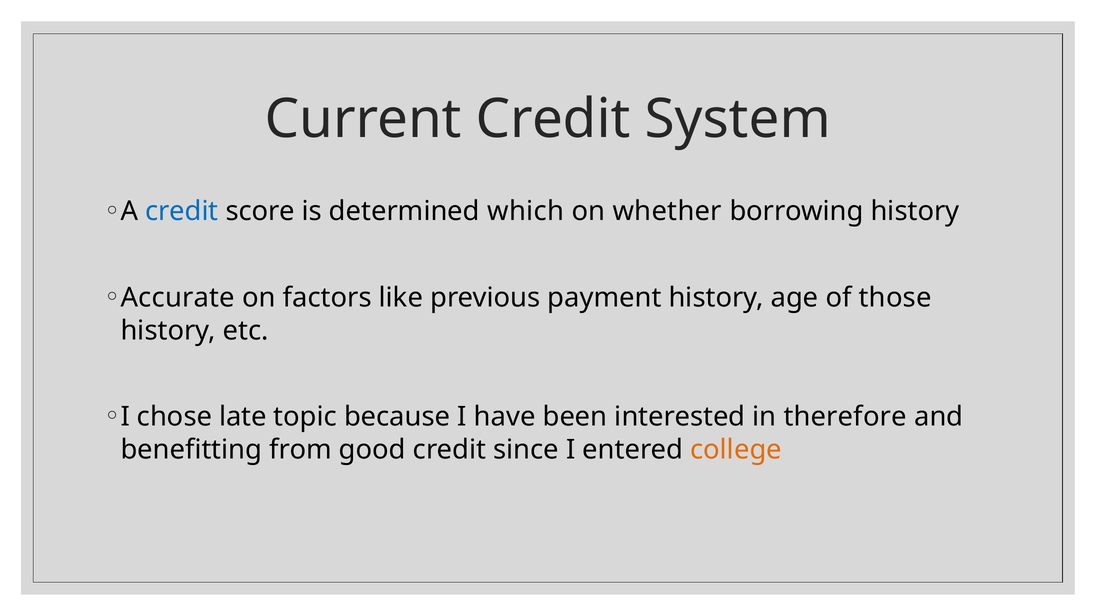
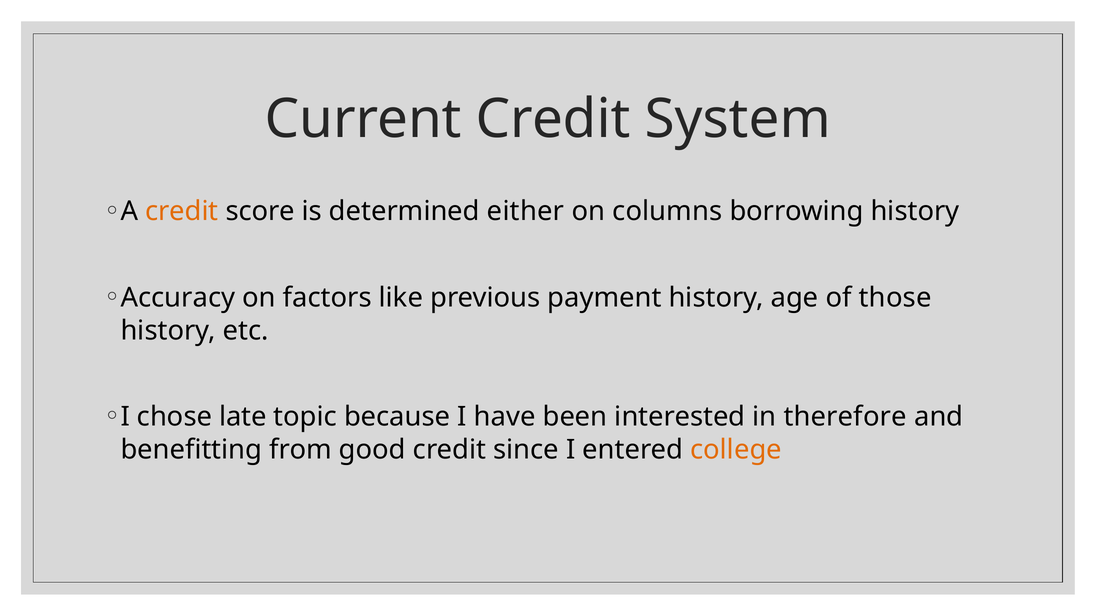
credit at (182, 212) colour: blue -> orange
which: which -> either
whether: whether -> columns
Accurate: Accurate -> Accuracy
